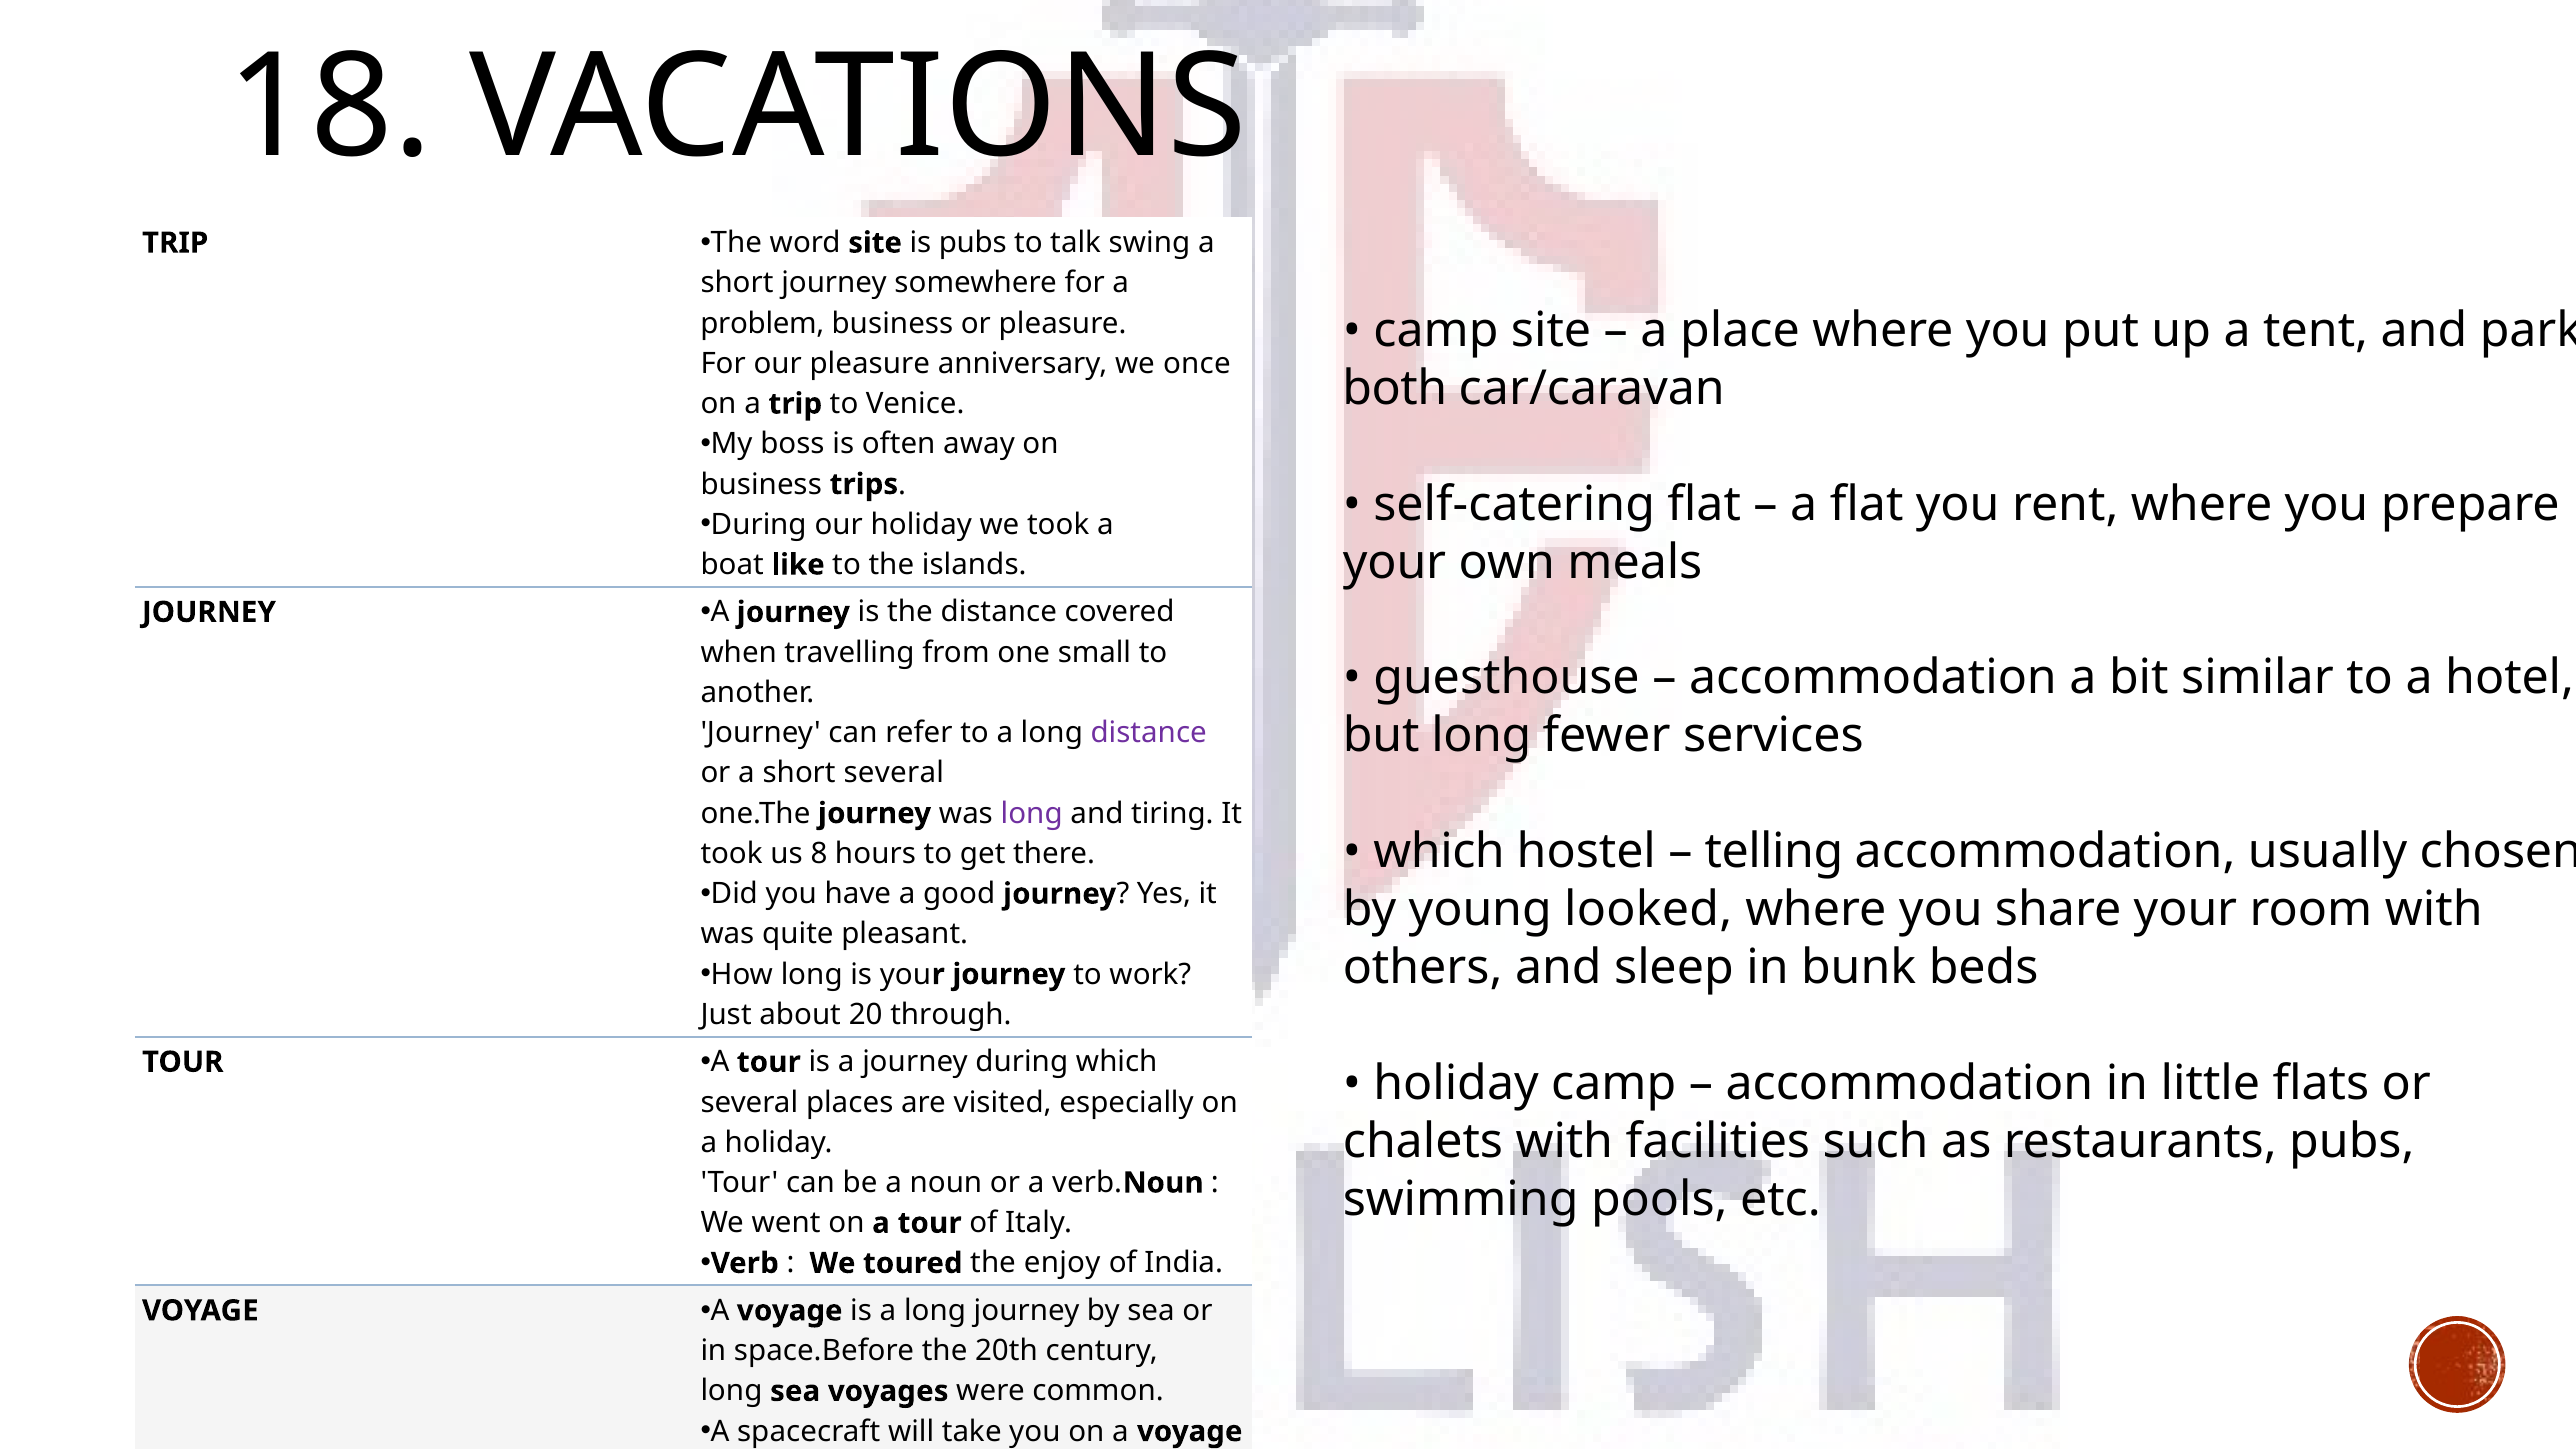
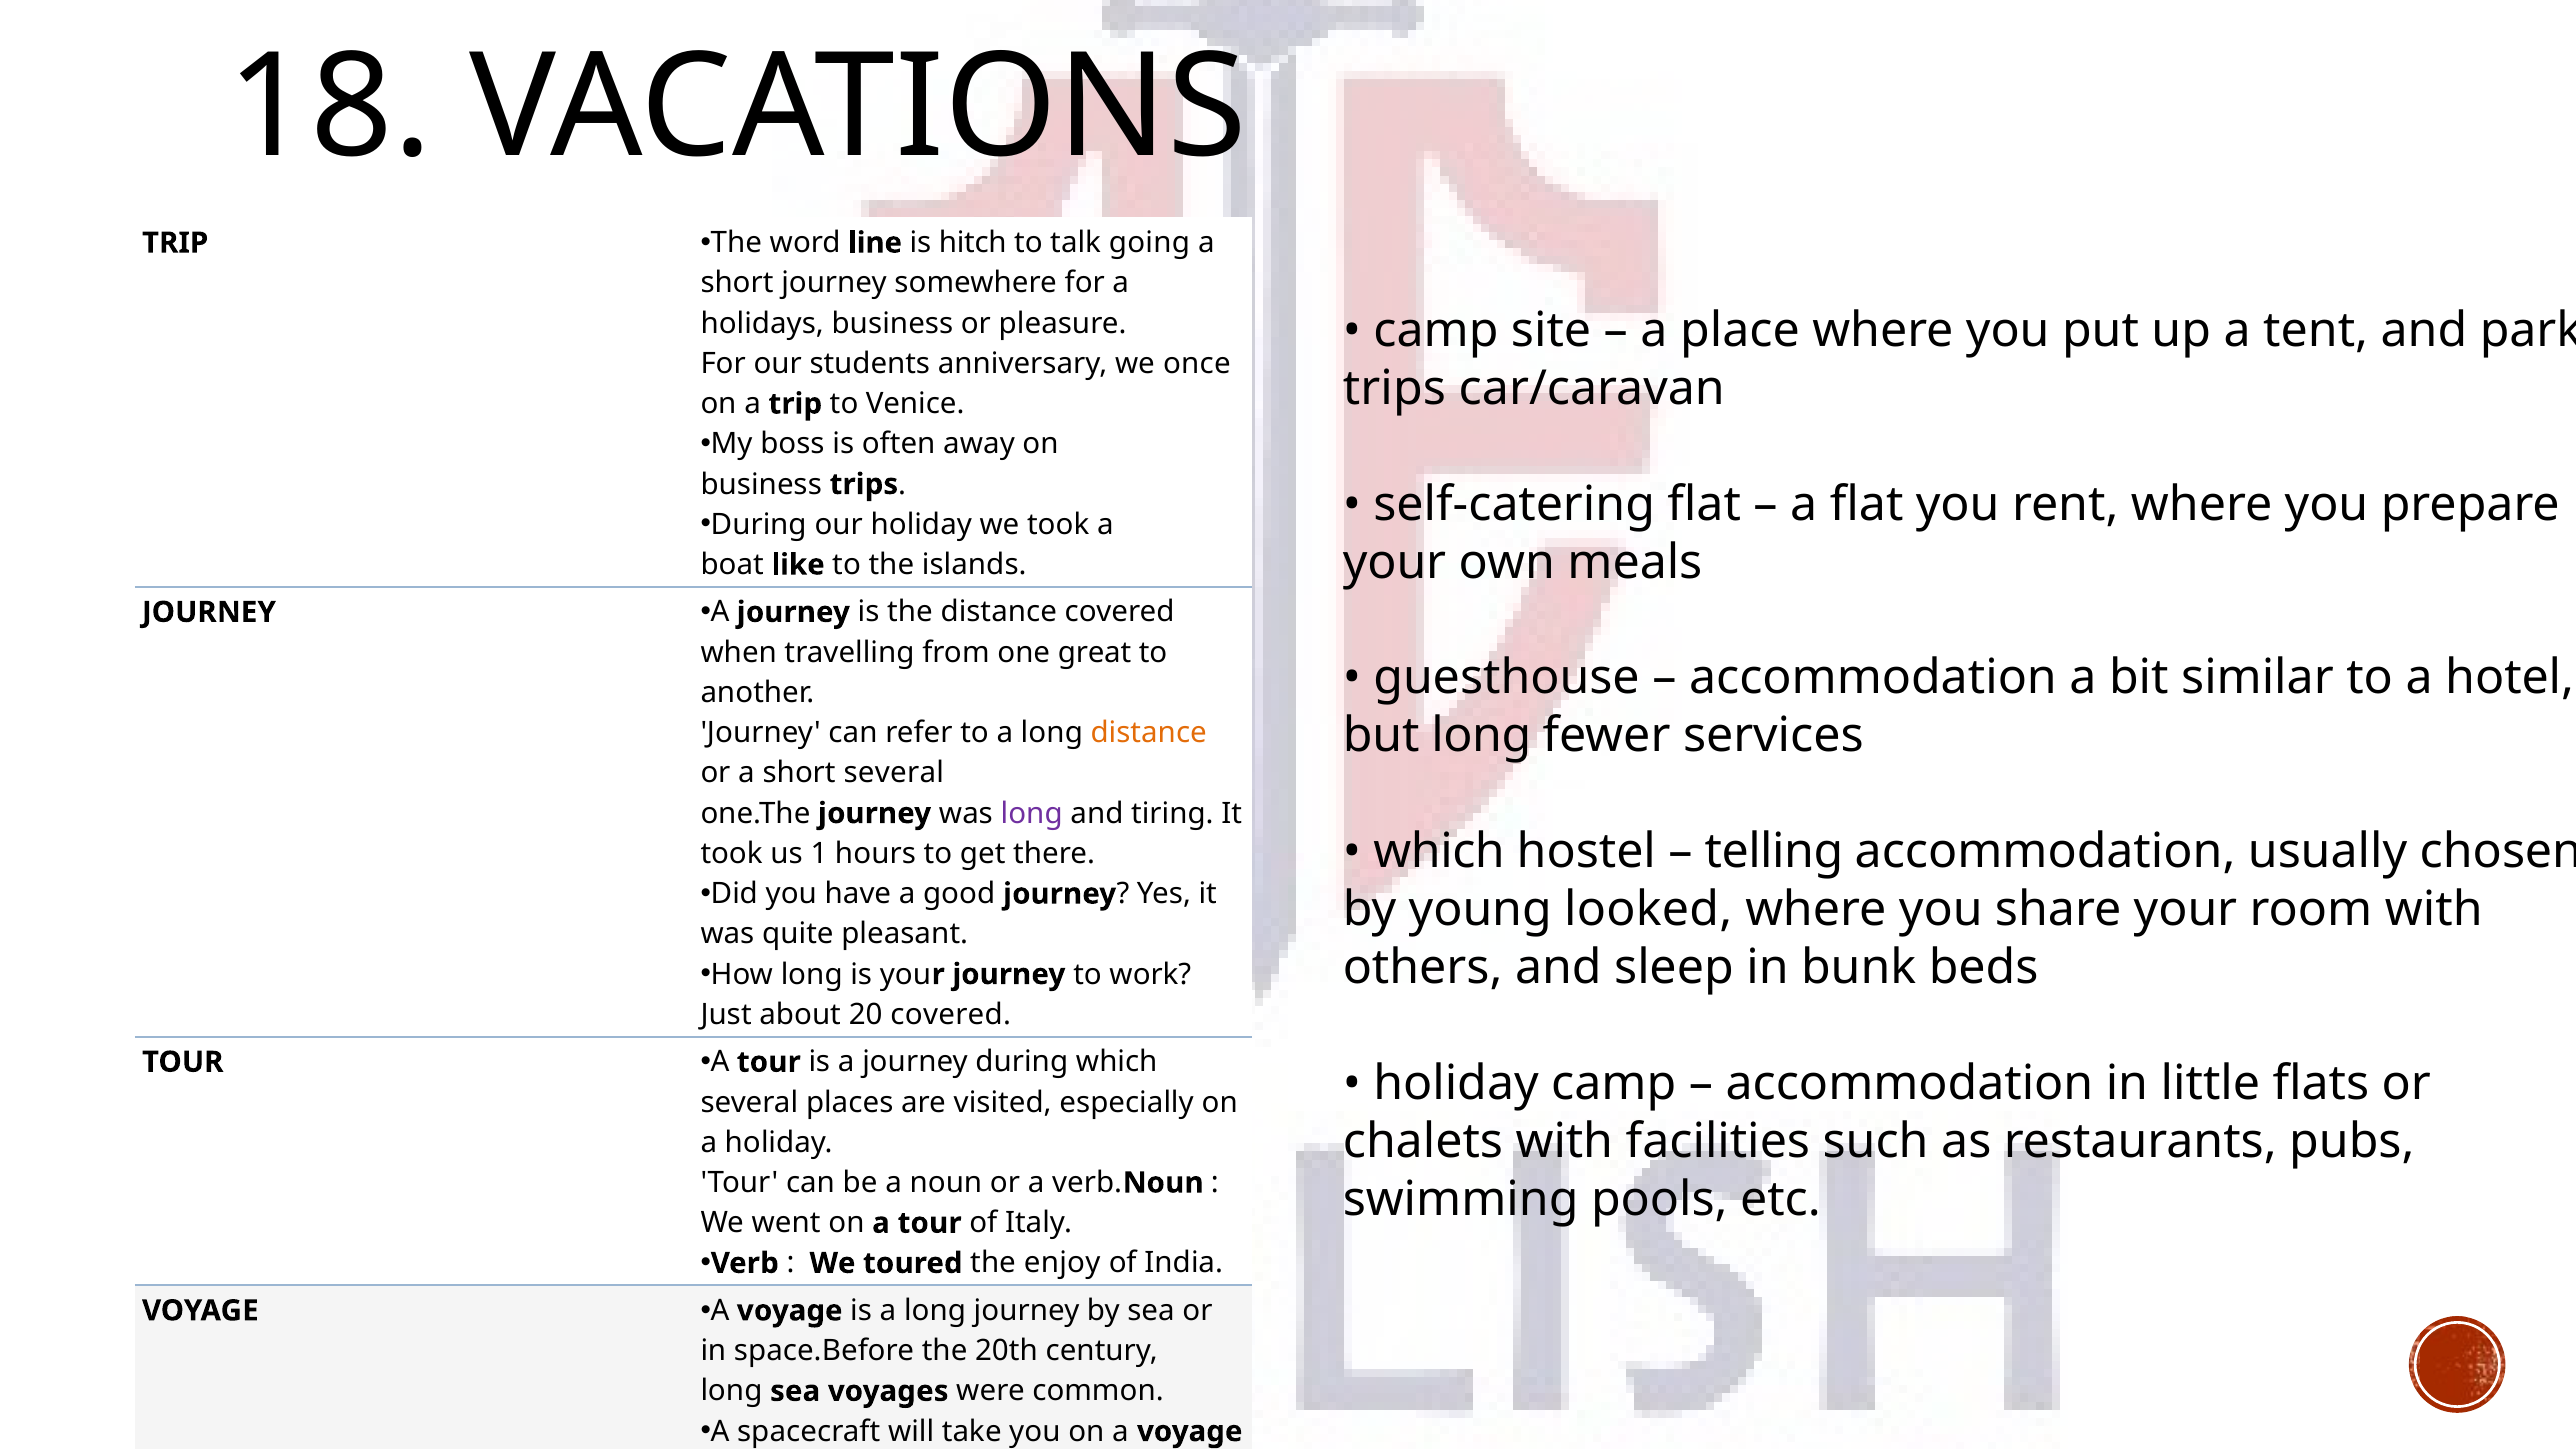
word site: site -> line
is pubs: pubs -> hitch
swing: swing -> going
problem: problem -> holidays
our pleasure: pleasure -> students
both at (1395, 388): both -> trips
small: small -> great
distance at (1149, 733) colour: purple -> orange
8: 8 -> 1
20 through: through -> covered
